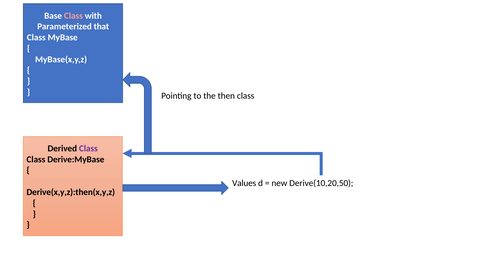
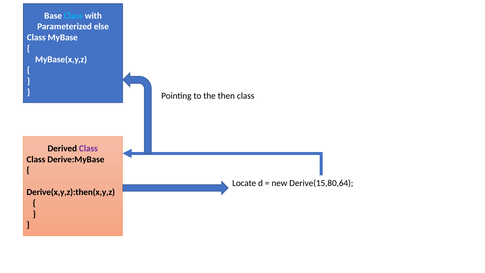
Class at (73, 16) colour: pink -> light blue
that: that -> else
Values: Values -> Locate
Derive(10,20,50: Derive(10,20,50 -> Derive(15,80,64
